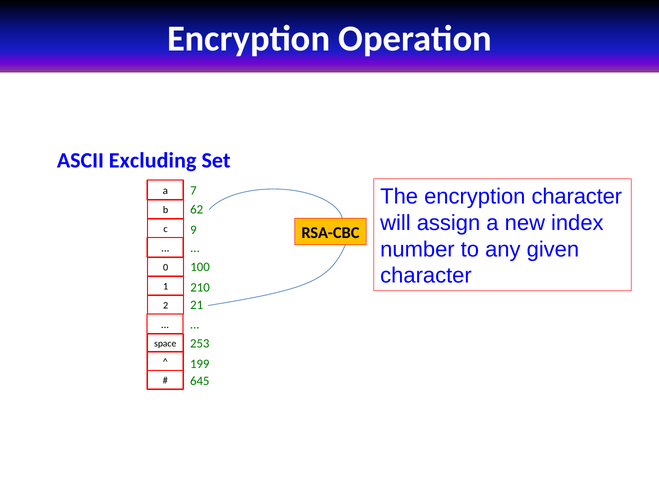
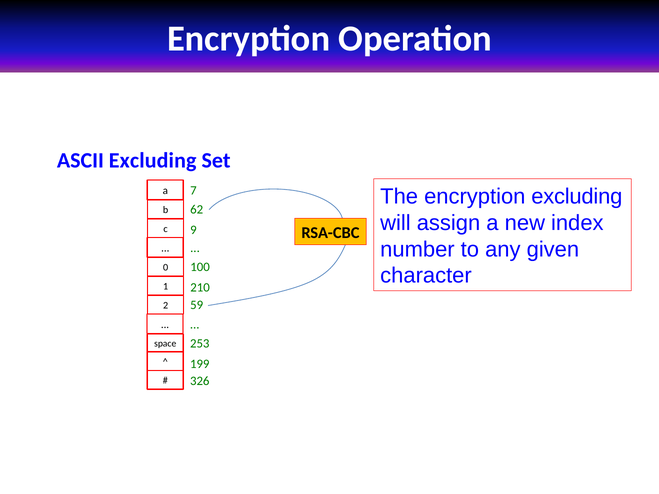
encryption character: character -> excluding
21: 21 -> 59
645: 645 -> 326
